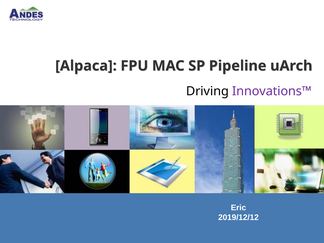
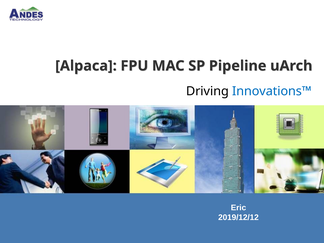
Innovations™ colour: purple -> blue
